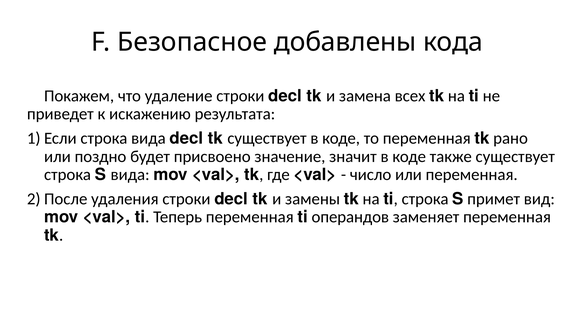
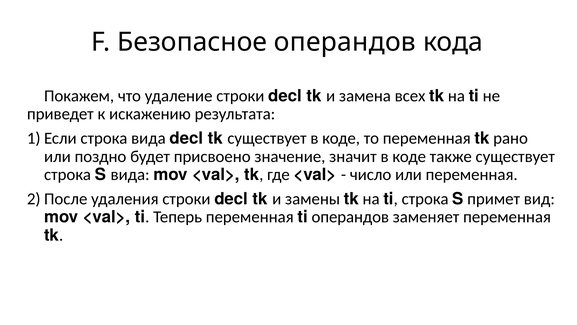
Безопасное добавлены: добавлены -> операндов
